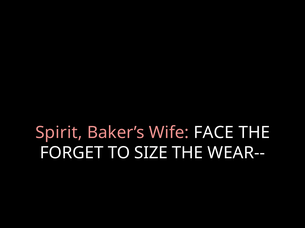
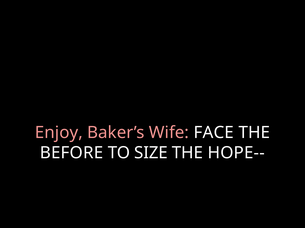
Spirit: Spirit -> Enjoy
FORGET: FORGET -> BEFORE
WEAR--: WEAR-- -> HOPE--
